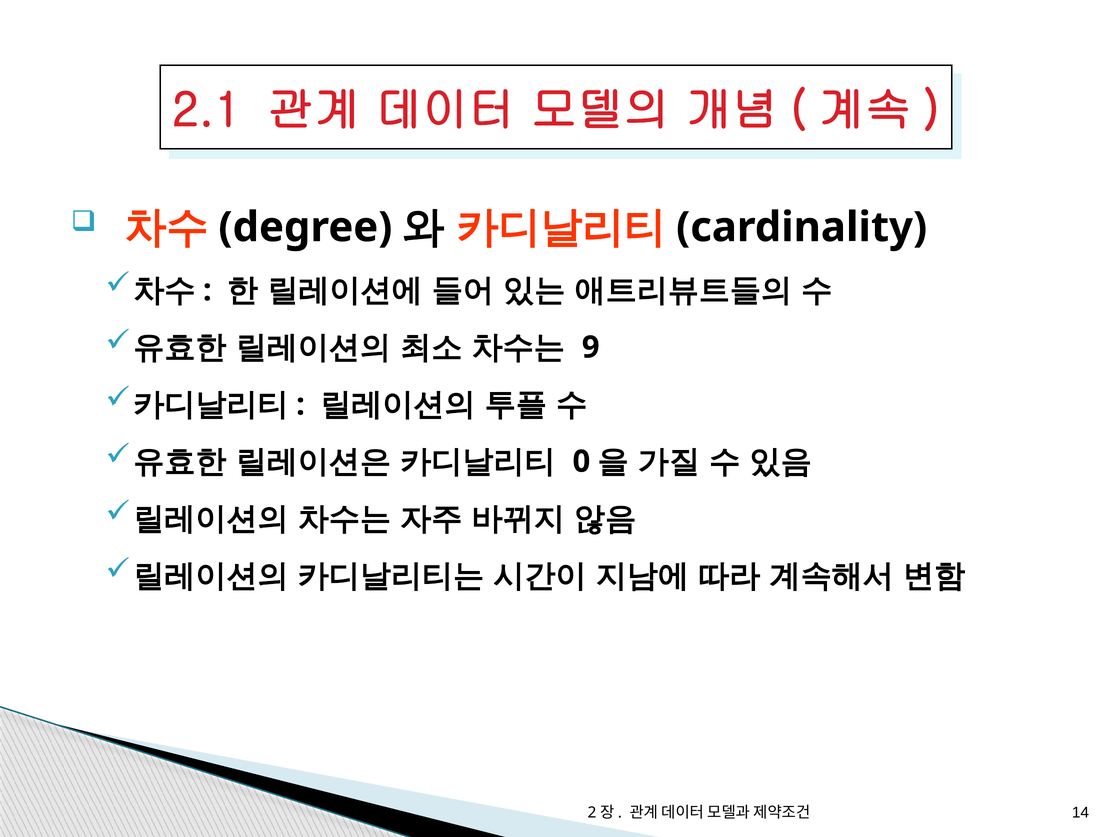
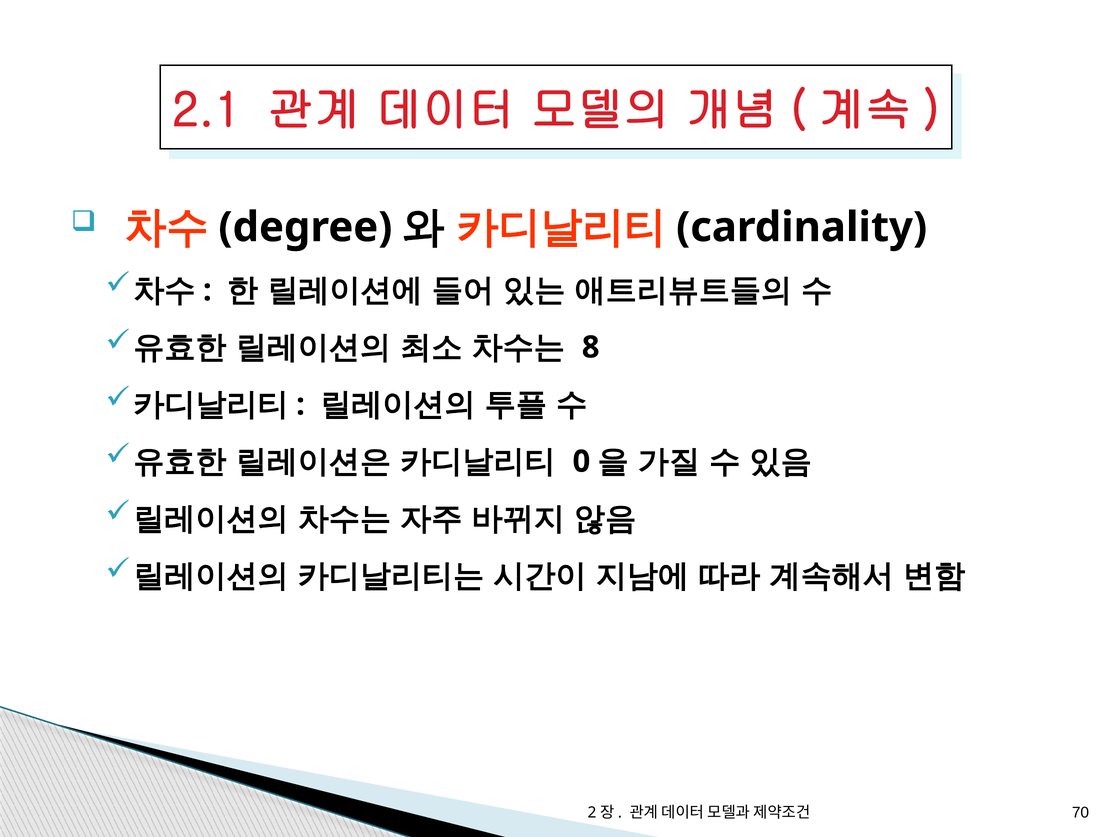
9: 9 -> 8
14: 14 -> 70
